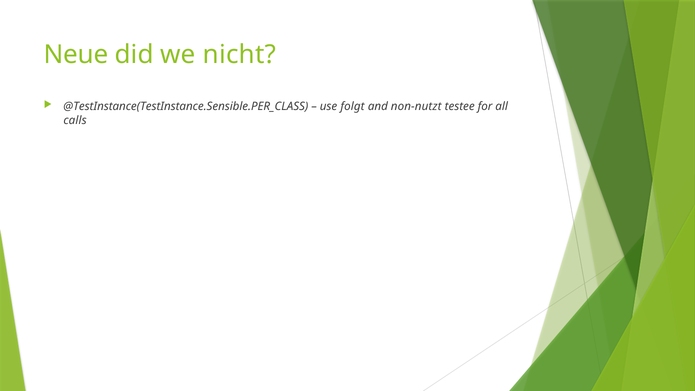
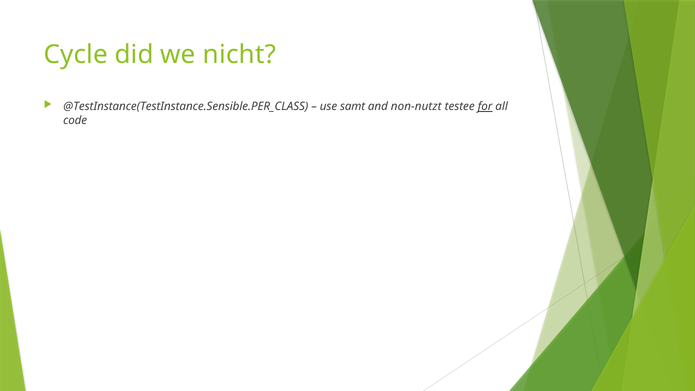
Neue: Neue -> Cycle
folgt: folgt -> samt
for underline: none -> present
calls: calls -> code
